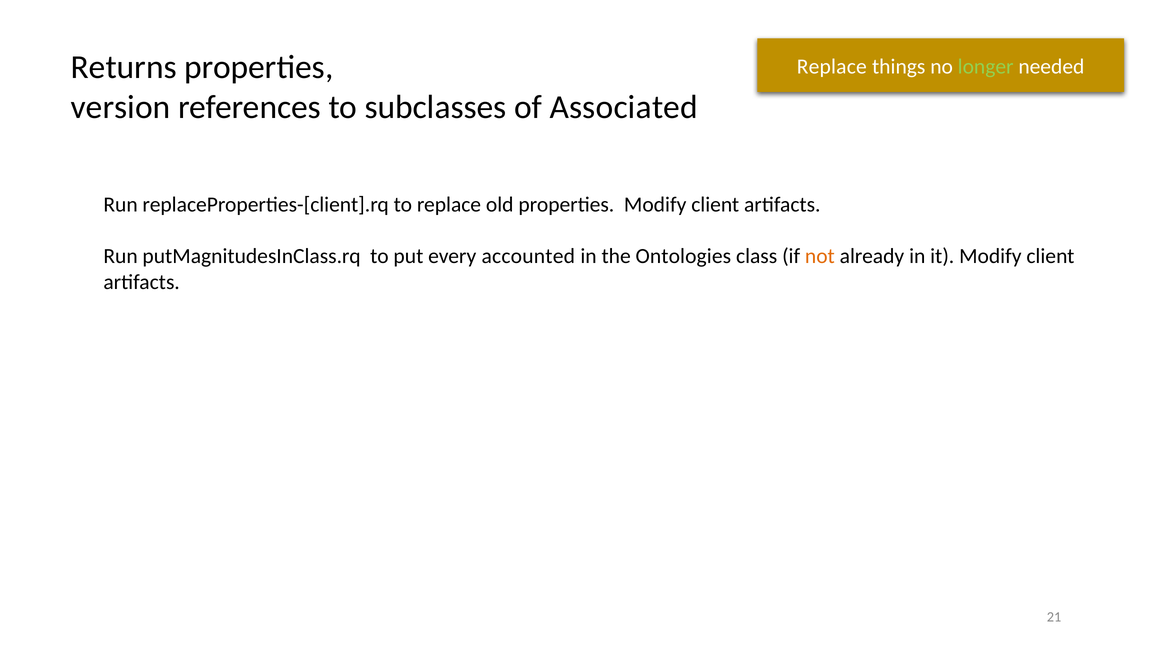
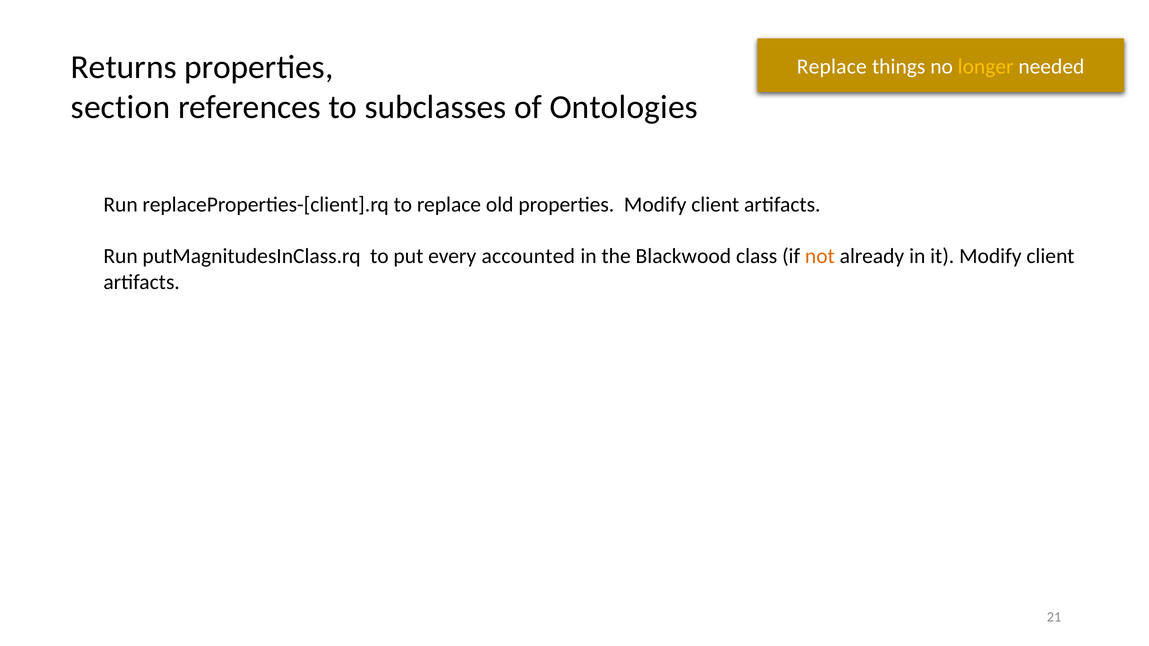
longer colour: light green -> yellow
version: version -> section
Associated: Associated -> Ontologies
Ontologies: Ontologies -> Blackwood
